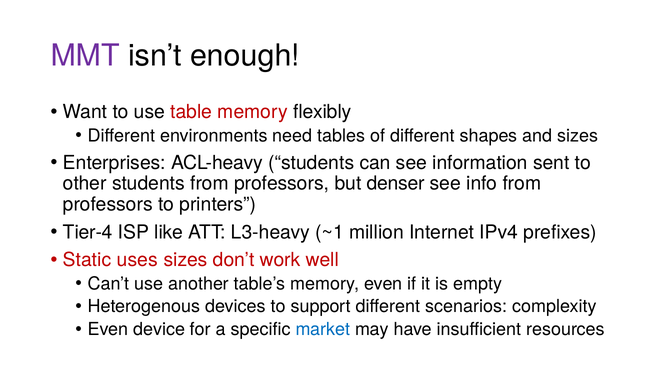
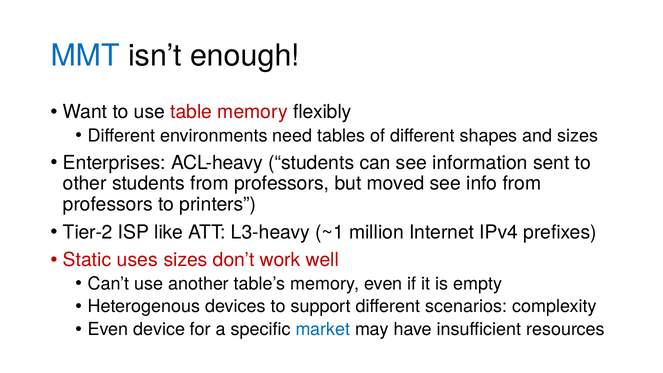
MMT colour: purple -> blue
denser: denser -> moved
Tier-4: Tier-4 -> Tier-2
